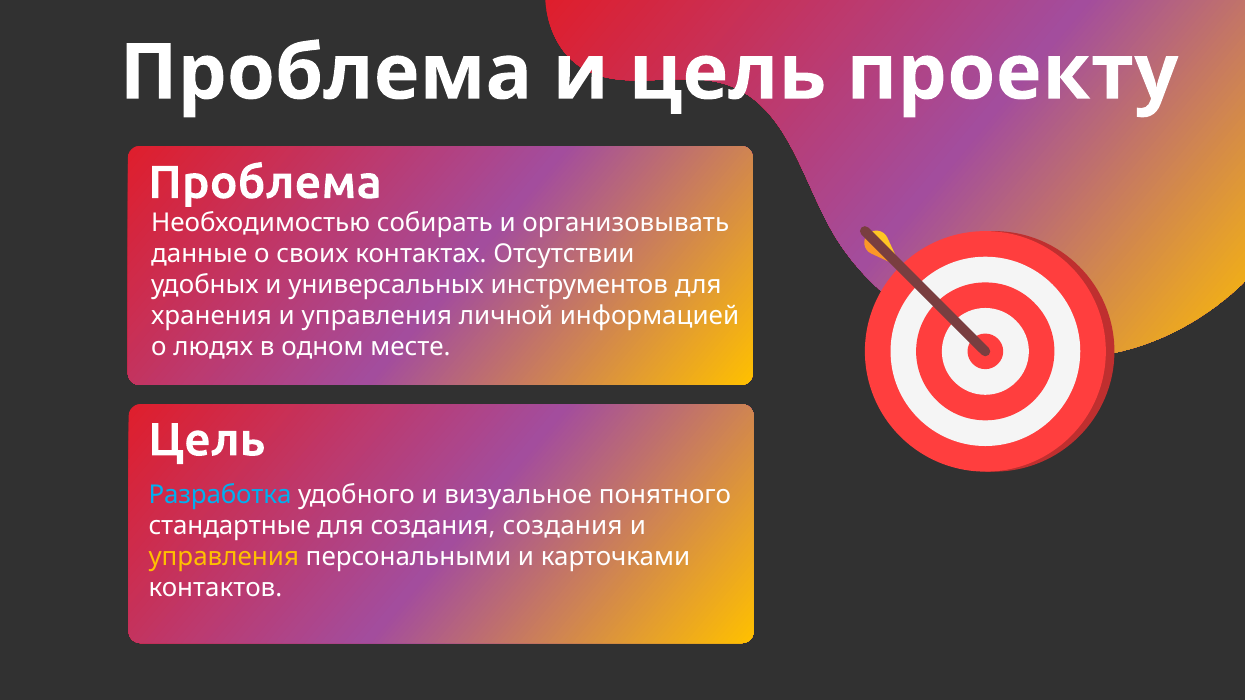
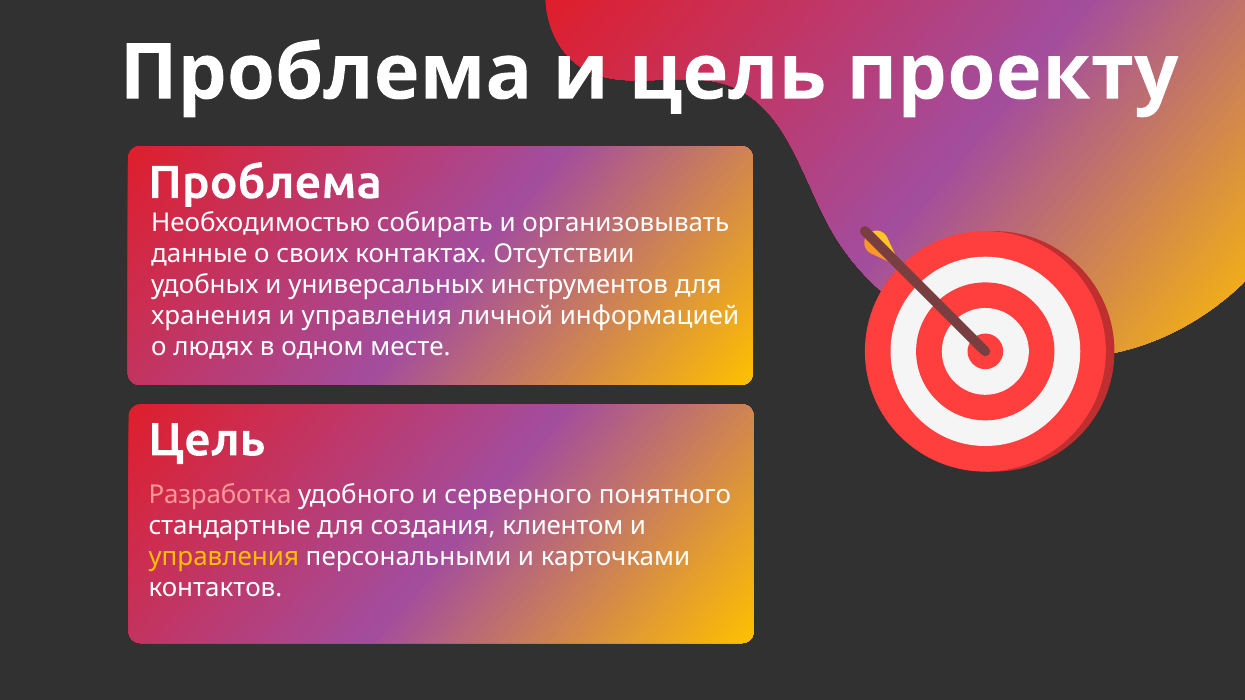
Разработка colour: light blue -> pink
визуальное: визуальное -> серверного
создания создания: создания -> клиентом
